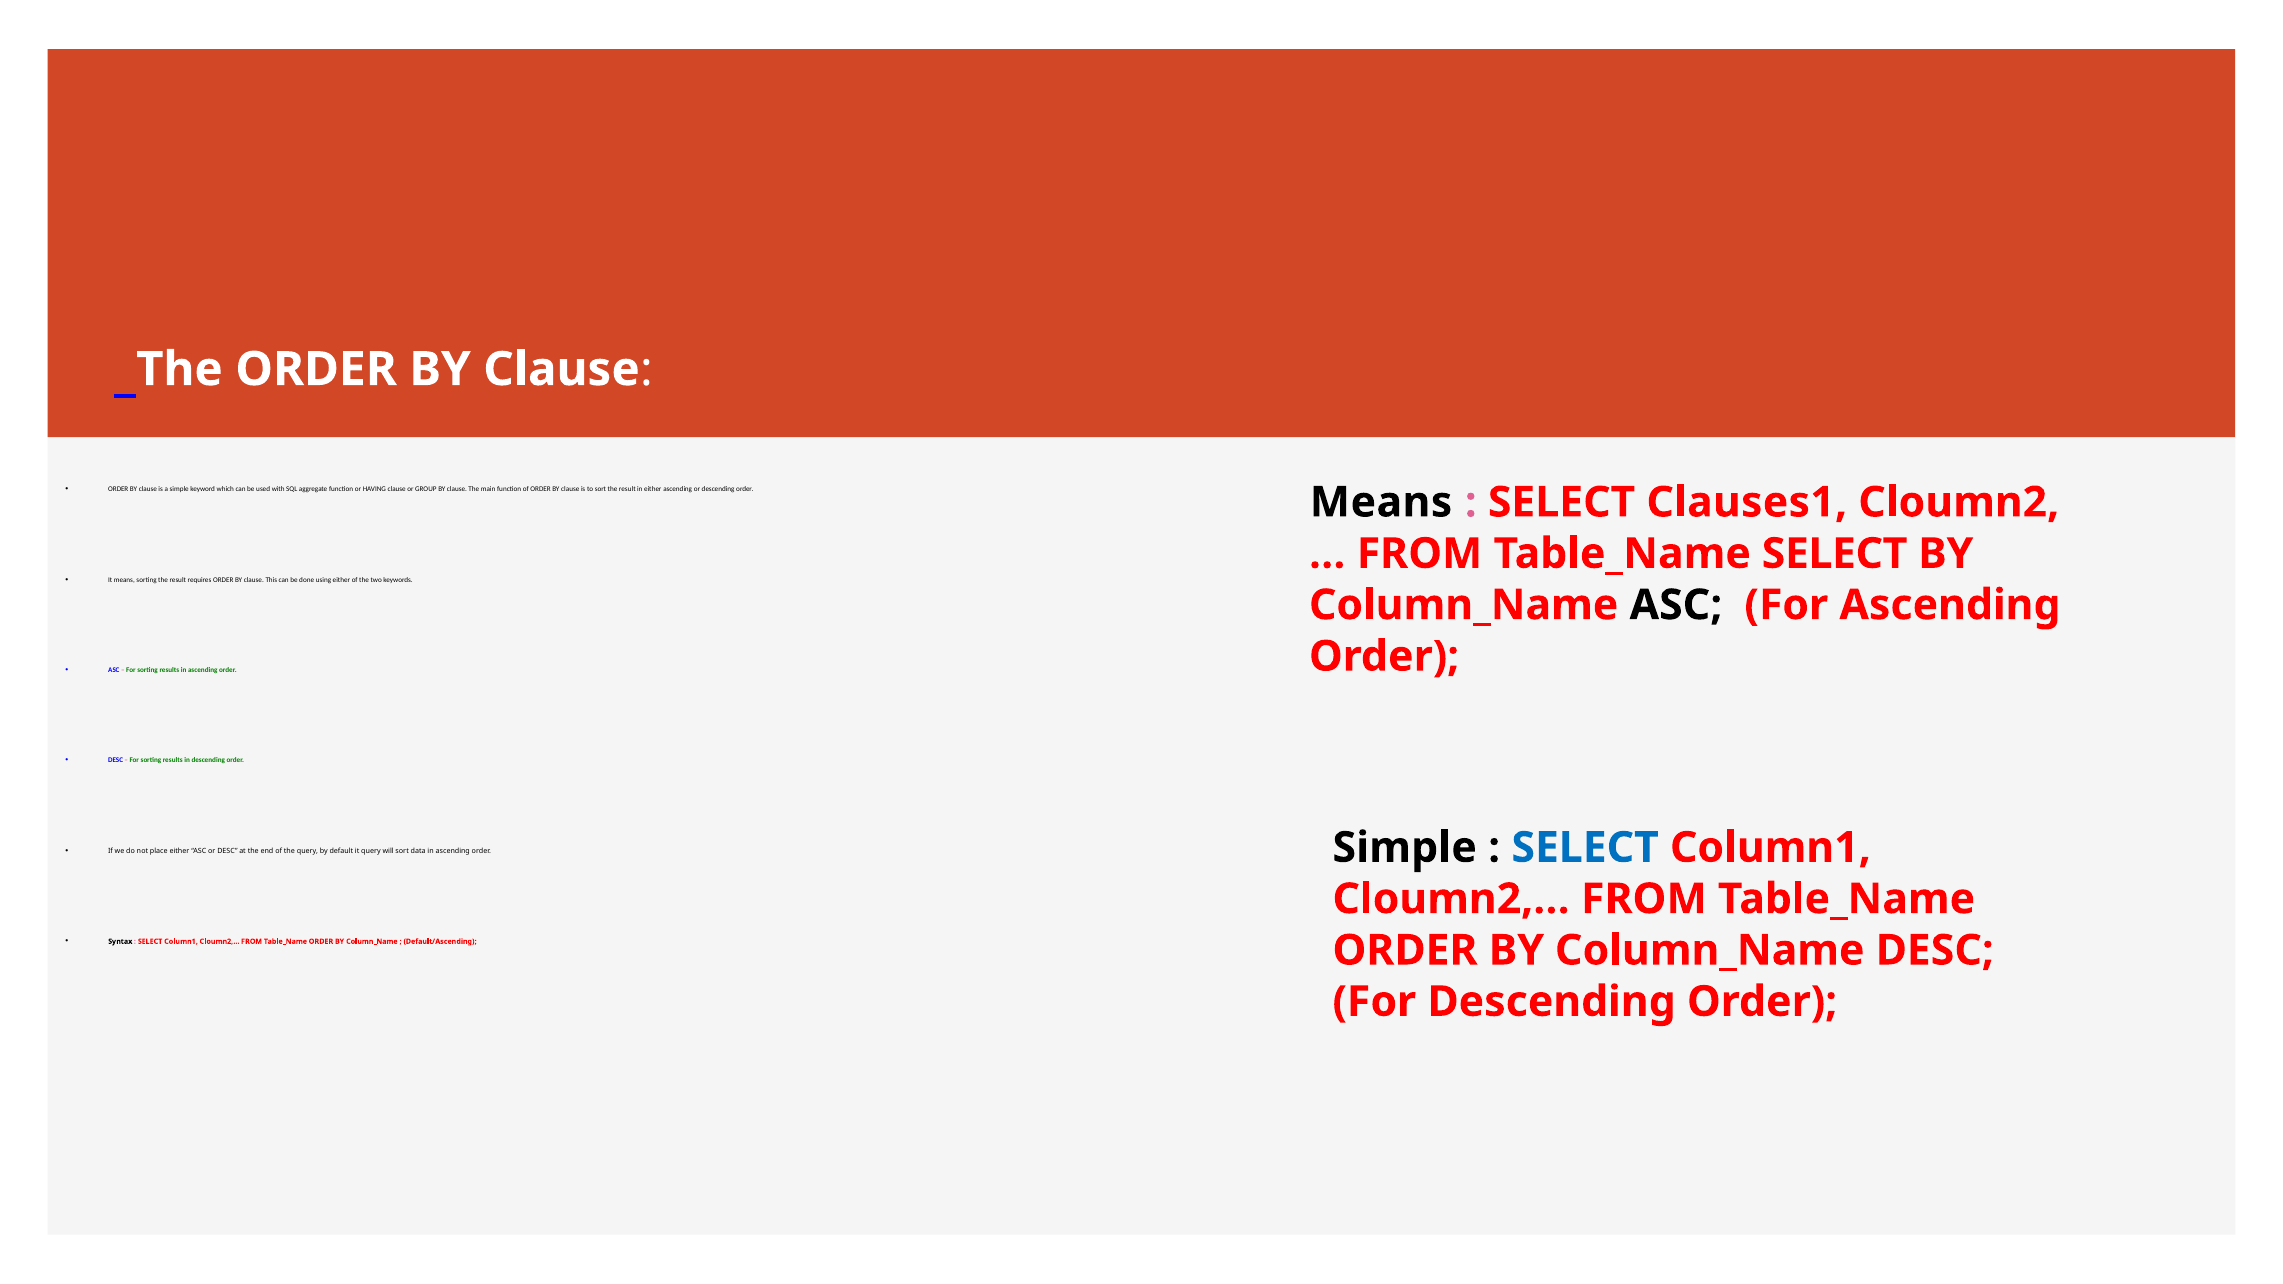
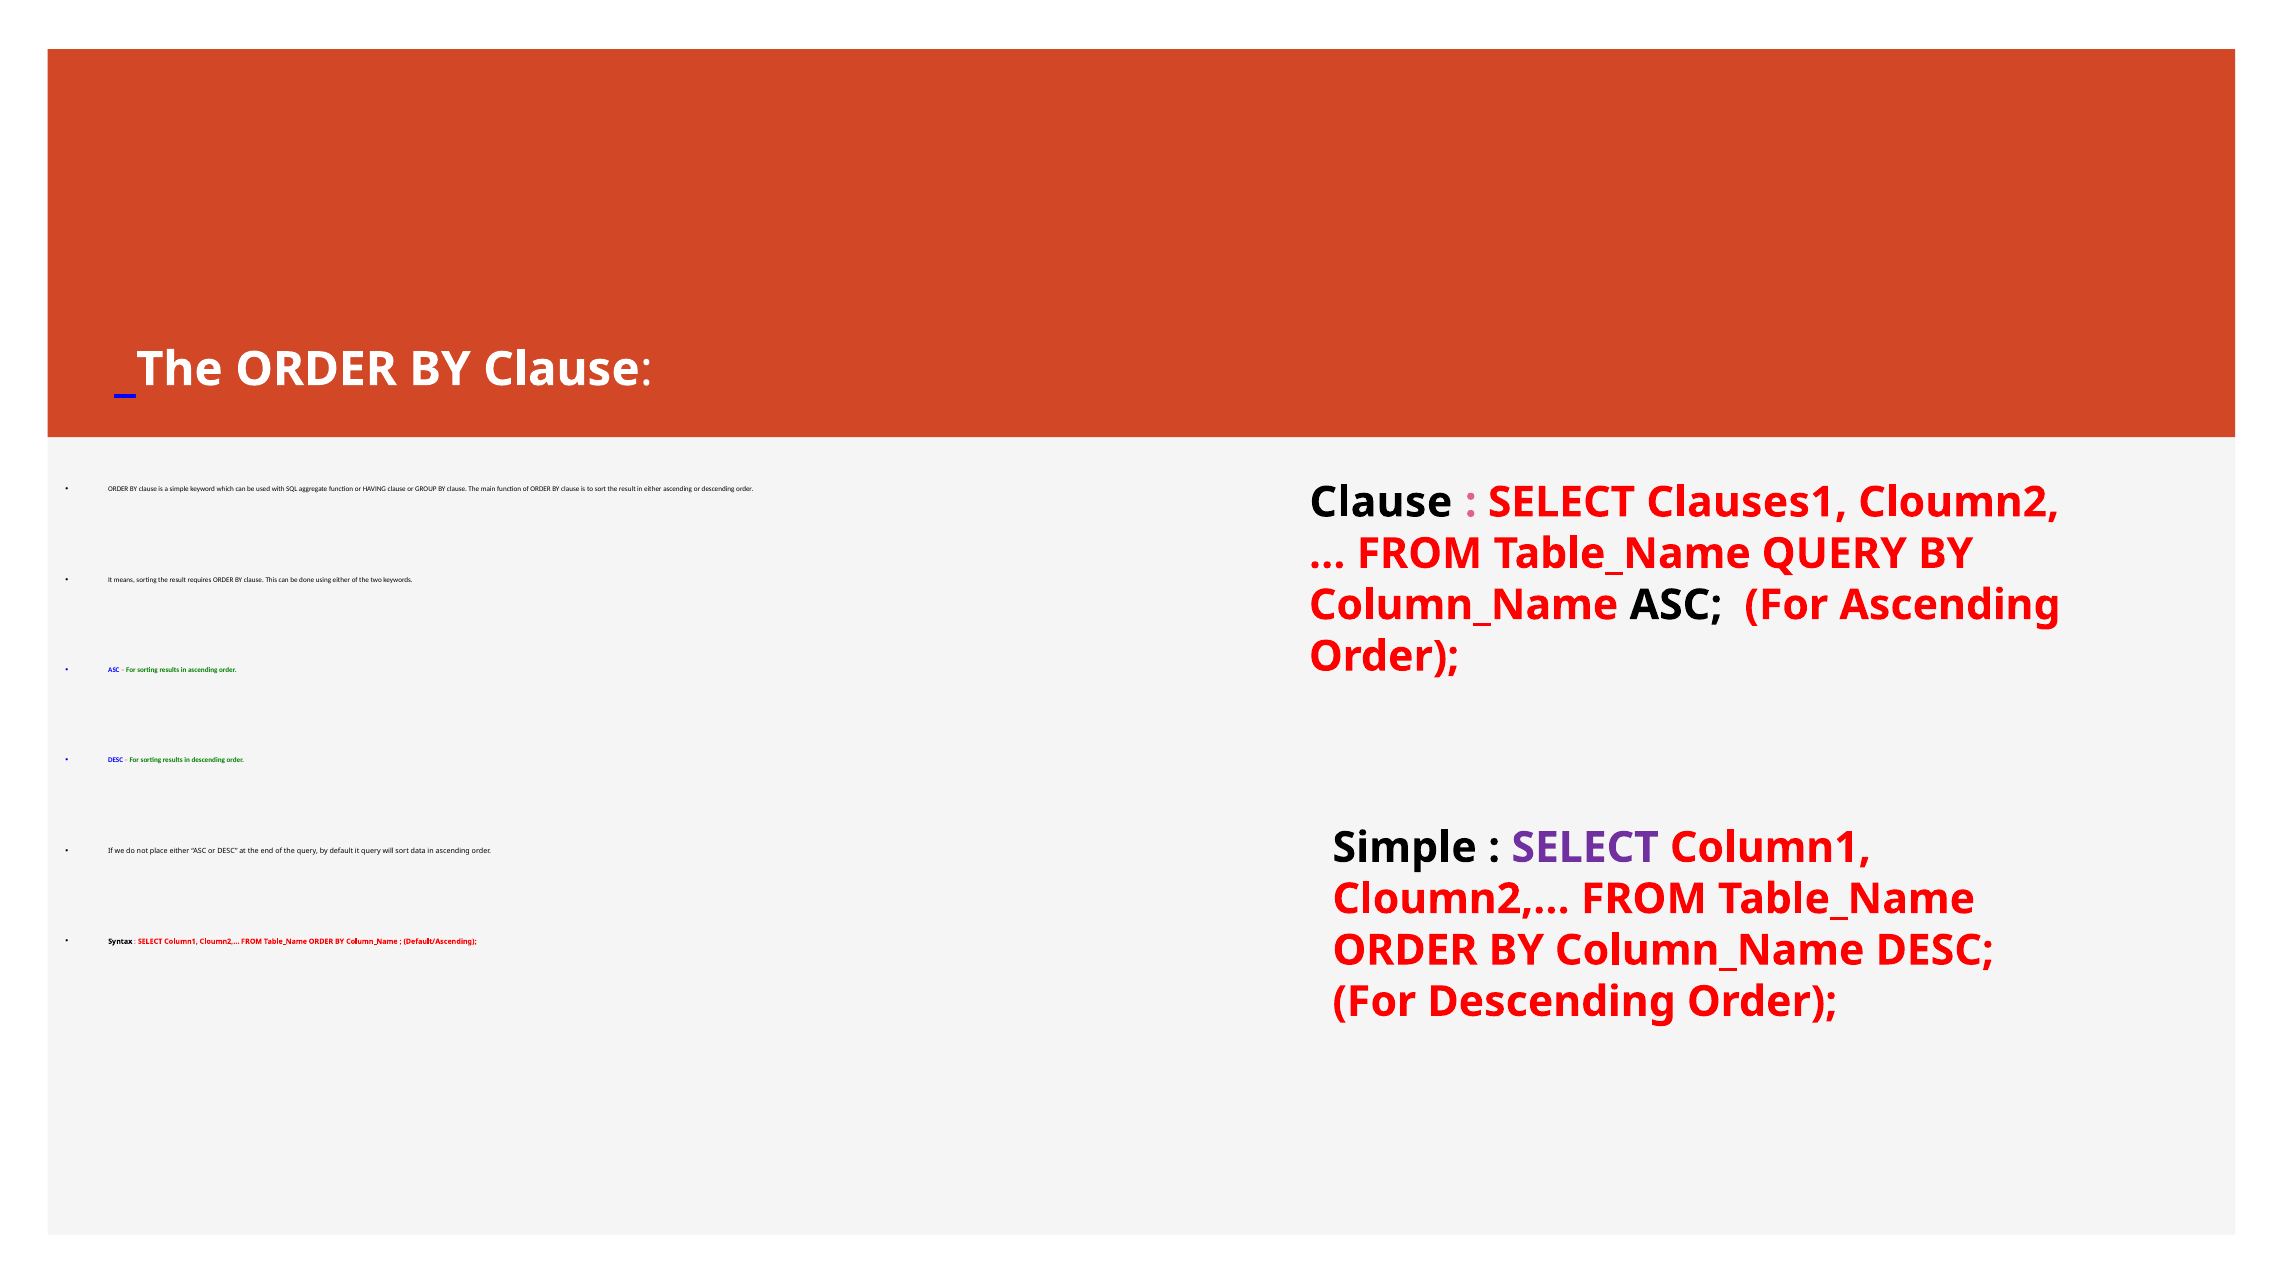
Means at (1381, 502): Means -> Clause
Table_Name SELECT: SELECT -> QUERY
SELECT at (1585, 848) colour: blue -> purple
